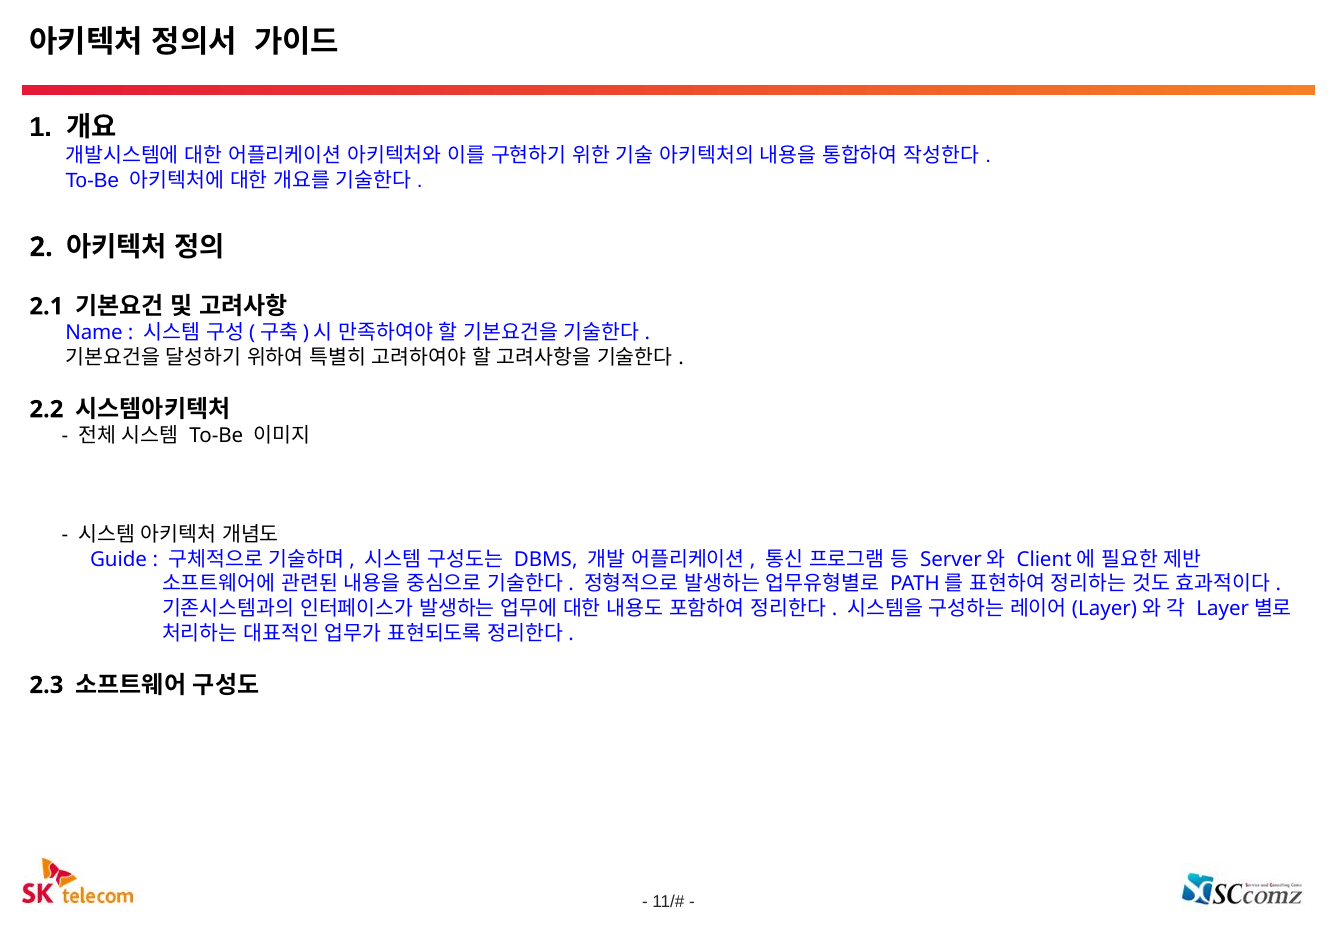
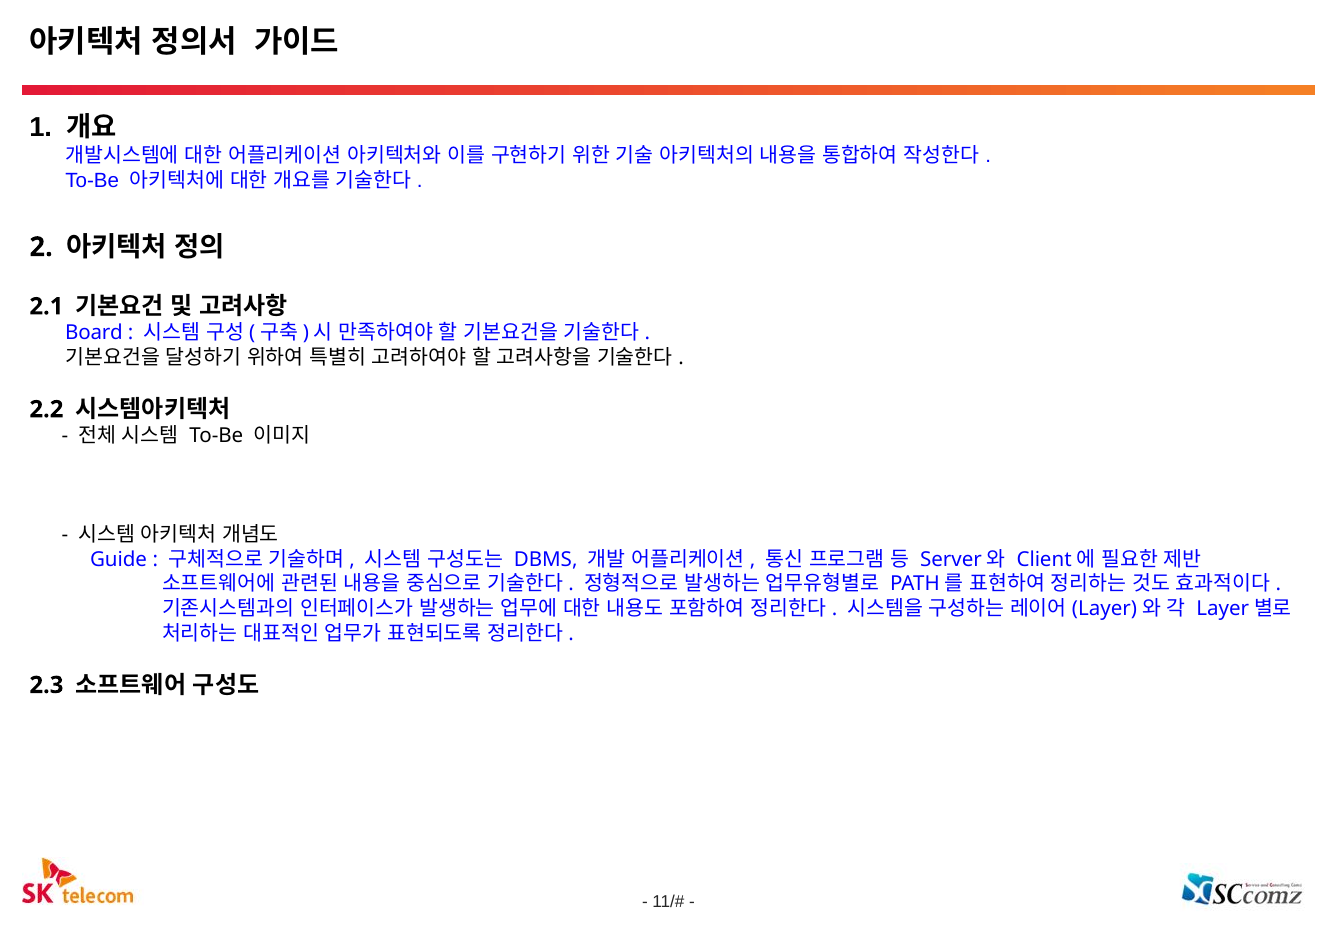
Name: Name -> Board
